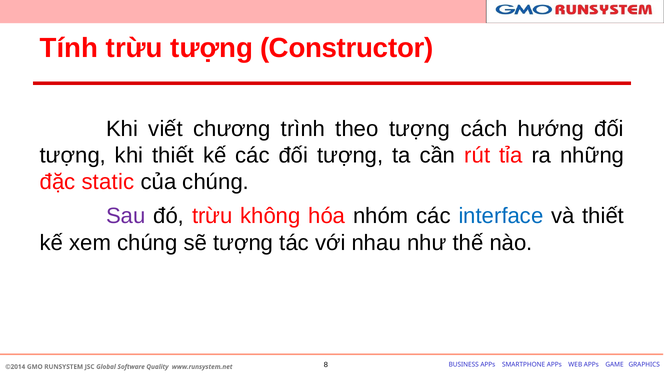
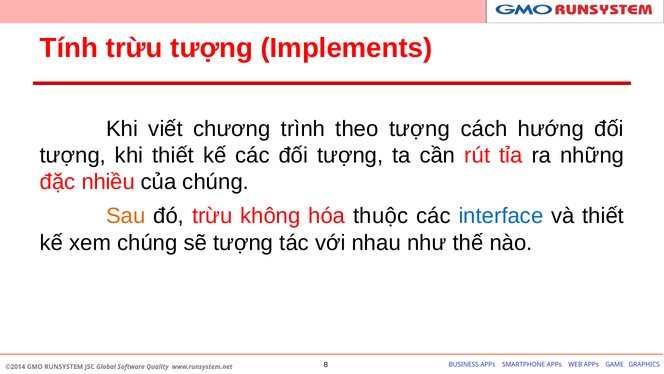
Constructor: Constructor -> Implements
static: static -> nhiều
Sau colour: purple -> orange
nhóm: nhóm -> thuộc
